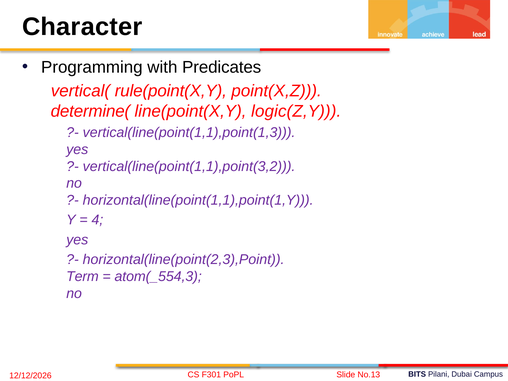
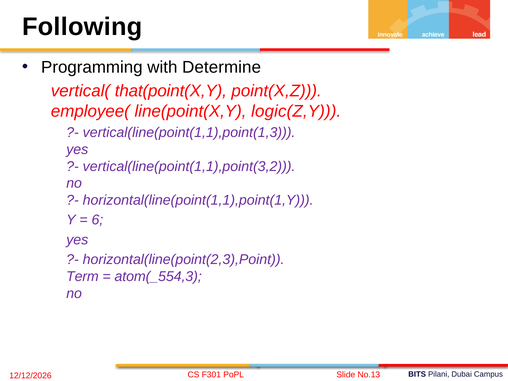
Character: Character -> Following
Predicates: Predicates -> Determine
rule(point(X,Y: rule(point(X,Y -> that(point(X,Y
determine(: determine( -> employee(
4: 4 -> 6
